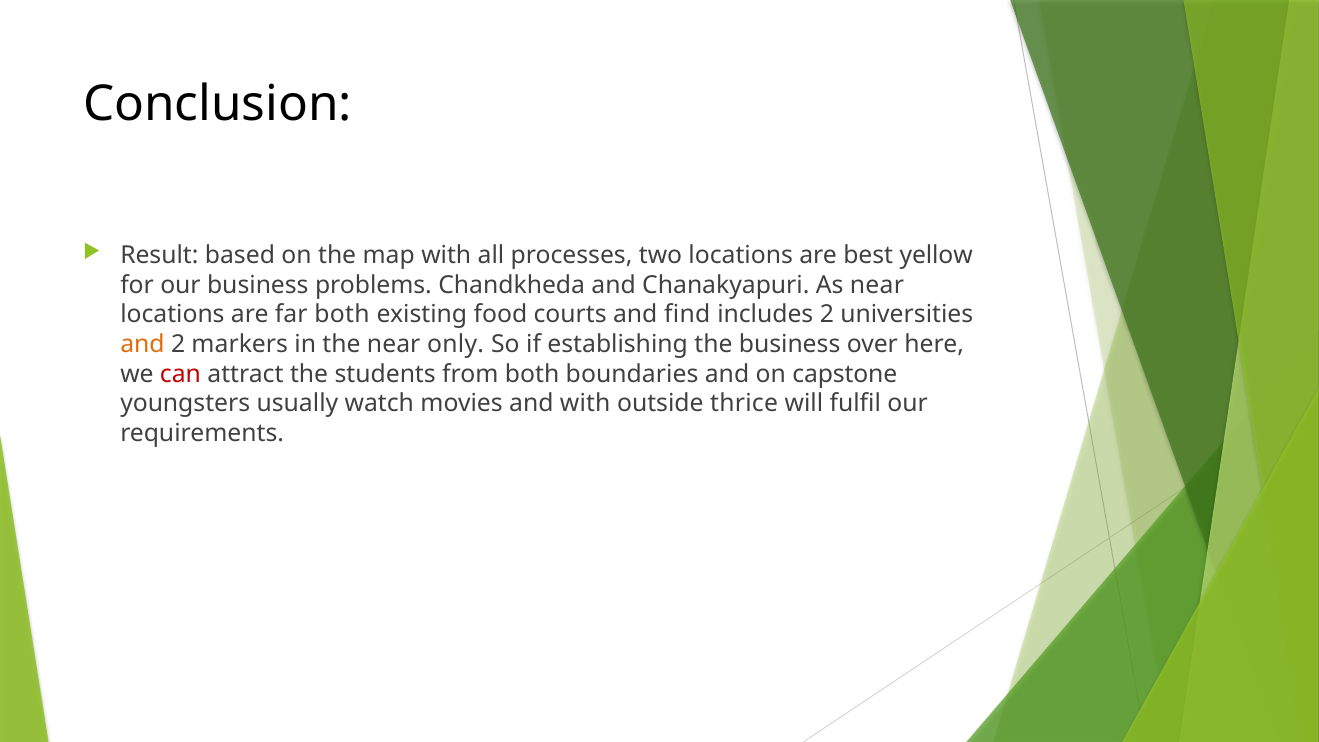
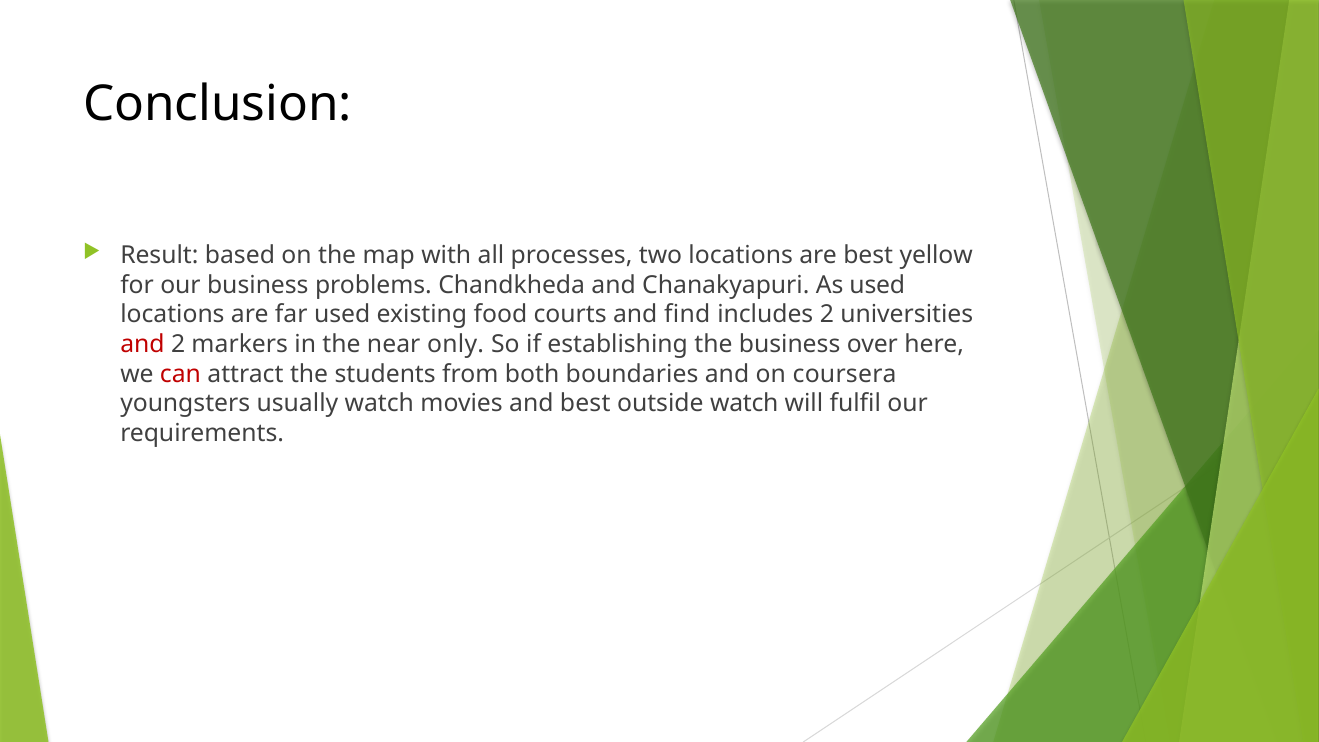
As near: near -> used
far both: both -> used
and at (142, 344) colour: orange -> red
capstone: capstone -> coursera
and with: with -> best
outside thrice: thrice -> watch
